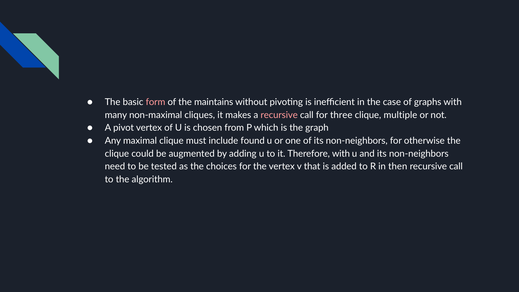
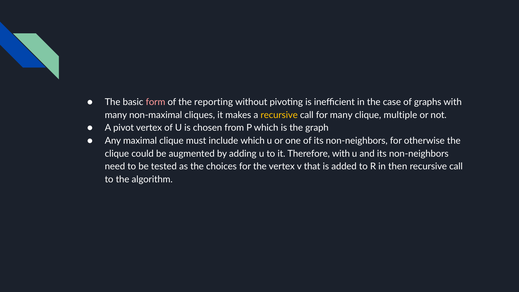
maintains: maintains -> reporting
recursive at (279, 115) colour: pink -> yellow
for three: three -> many
include found: found -> which
